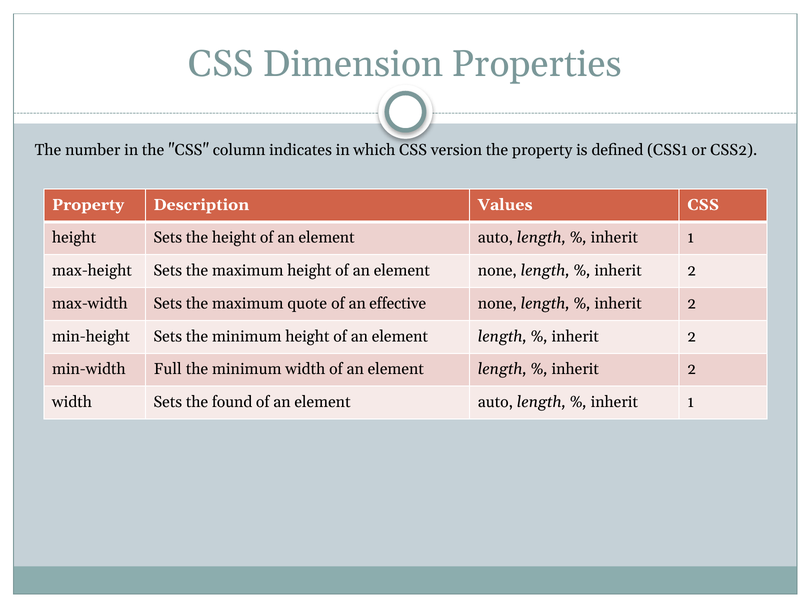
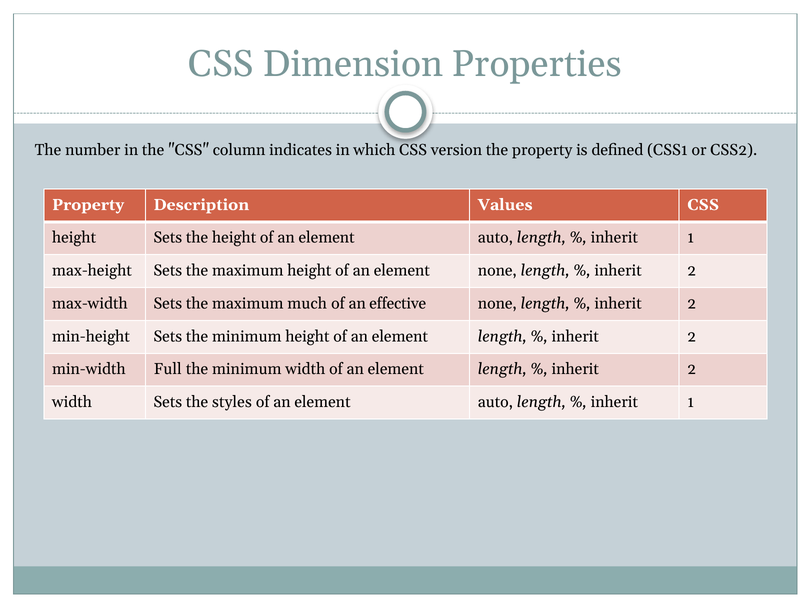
quote: quote -> much
found: found -> styles
